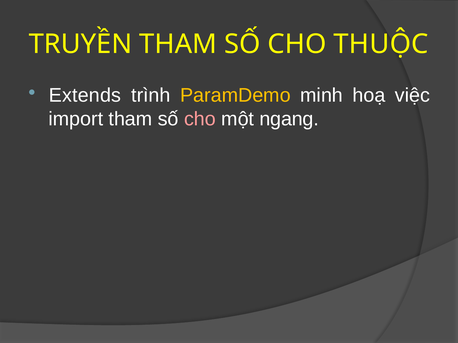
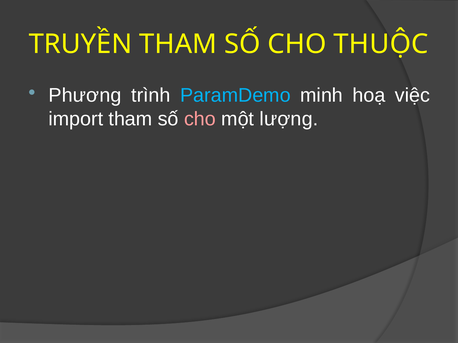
Extends: Extends -> Phương
ParamDemo colour: yellow -> light blue
ngang: ngang -> lượng
